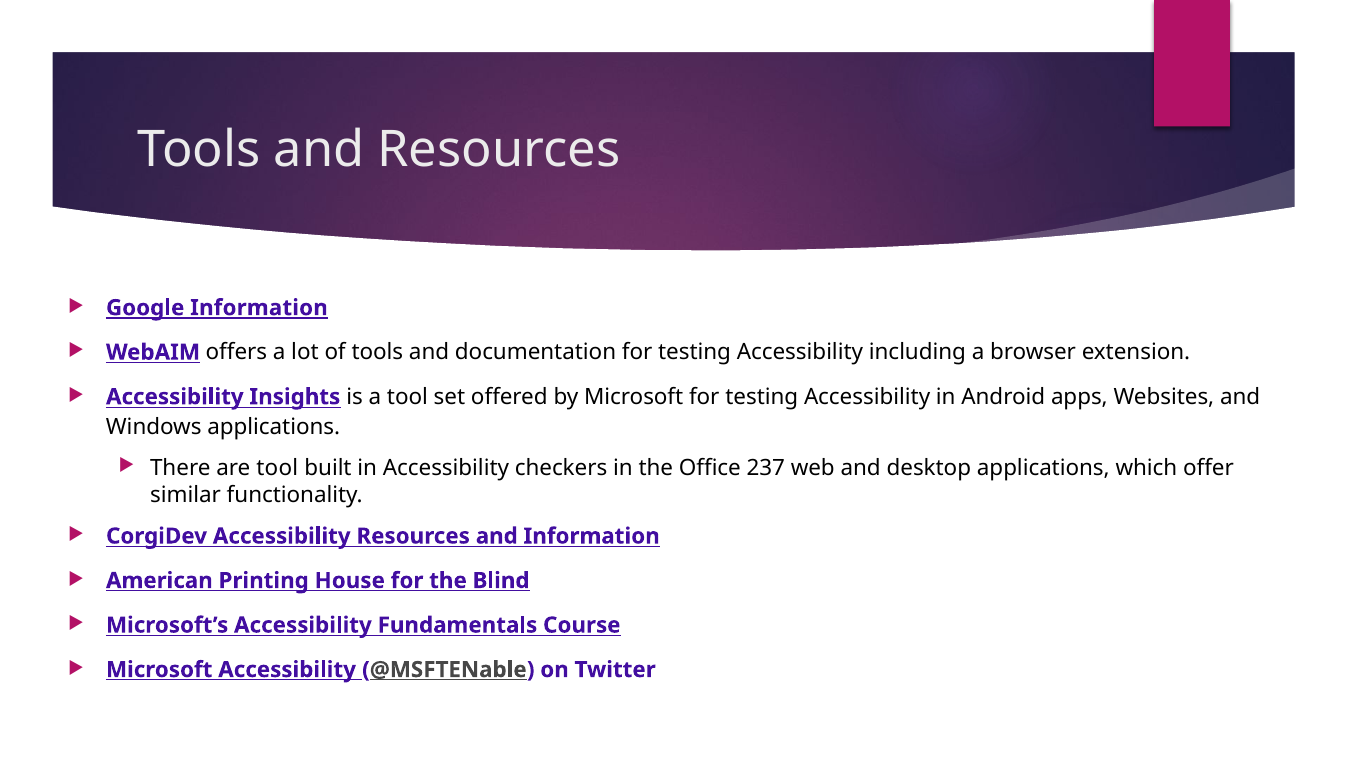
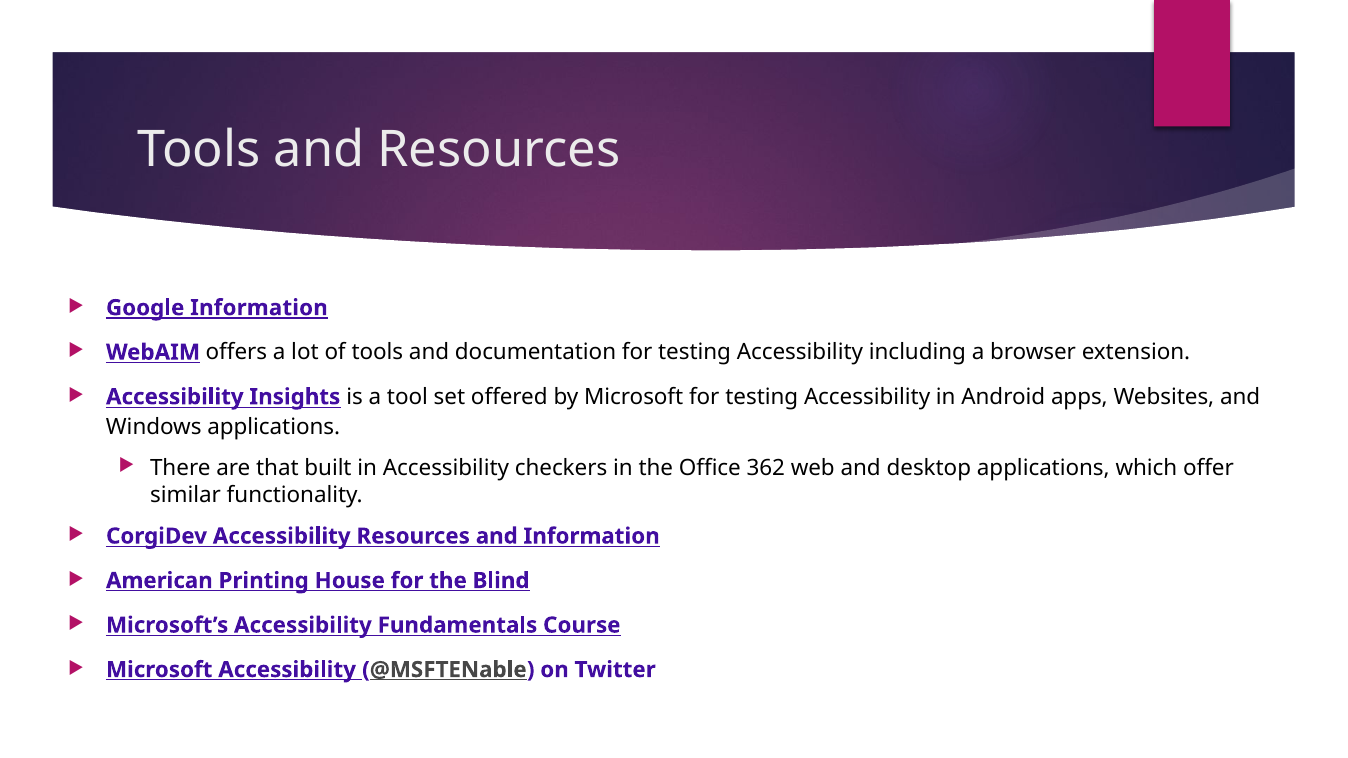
are tool: tool -> that
237: 237 -> 362
